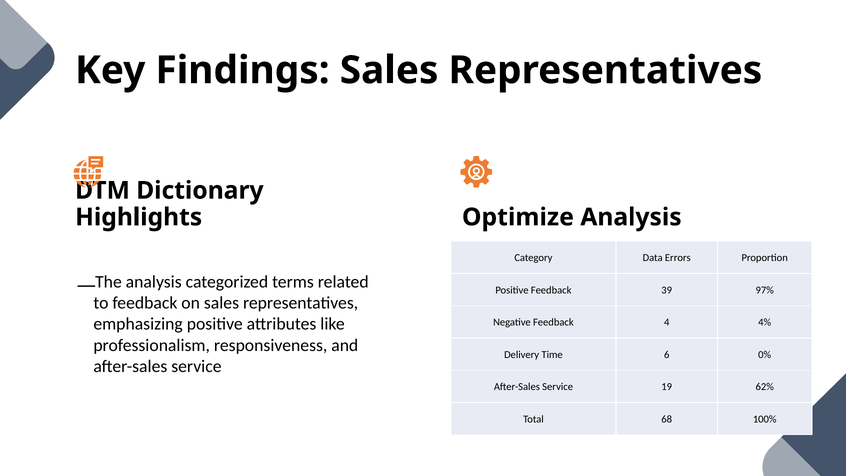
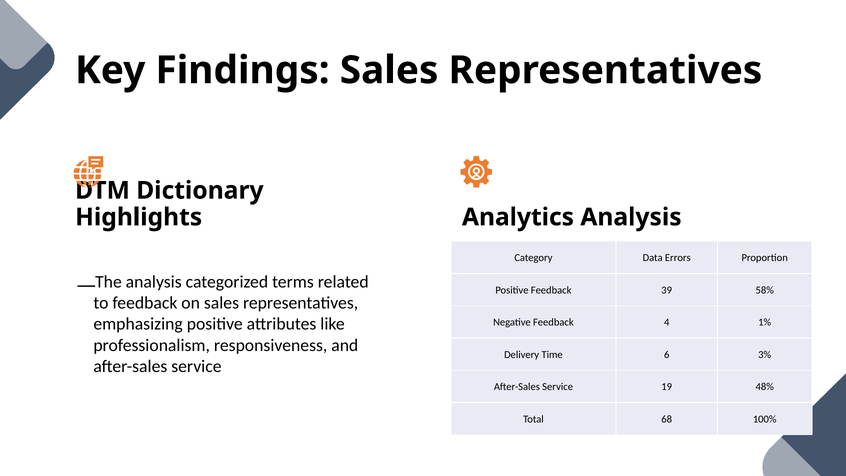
Optimize: Optimize -> Analytics
97%: 97% -> 58%
4%: 4% -> 1%
0%: 0% -> 3%
62%: 62% -> 48%
